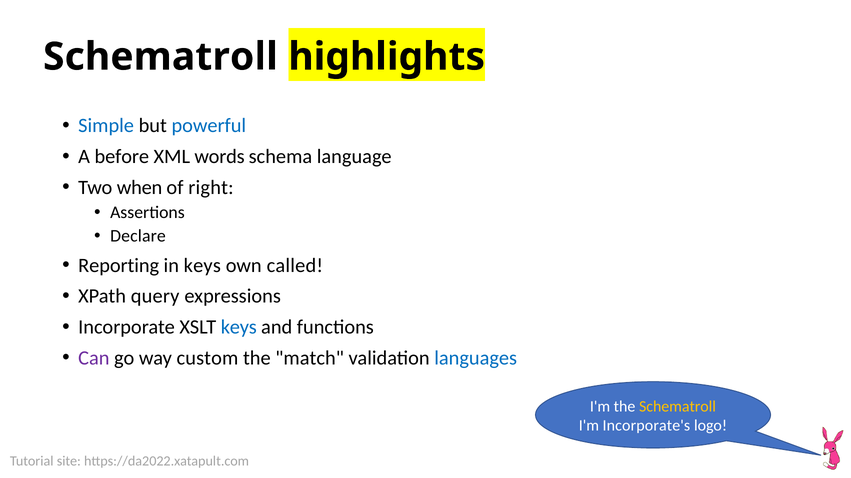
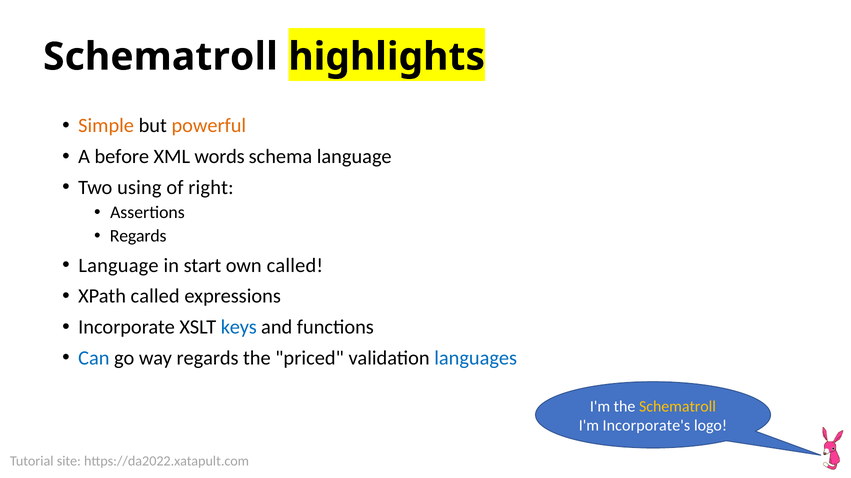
Simple colour: blue -> orange
powerful colour: blue -> orange
when: when -> using
Declare at (138, 236): Declare -> Regards
Reporting at (119, 266): Reporting -> Language
in keys: keys -> start
XPath query: query -> called
Can colour: purple -> blue
way custom: custom -> regards
match: match -> priced
